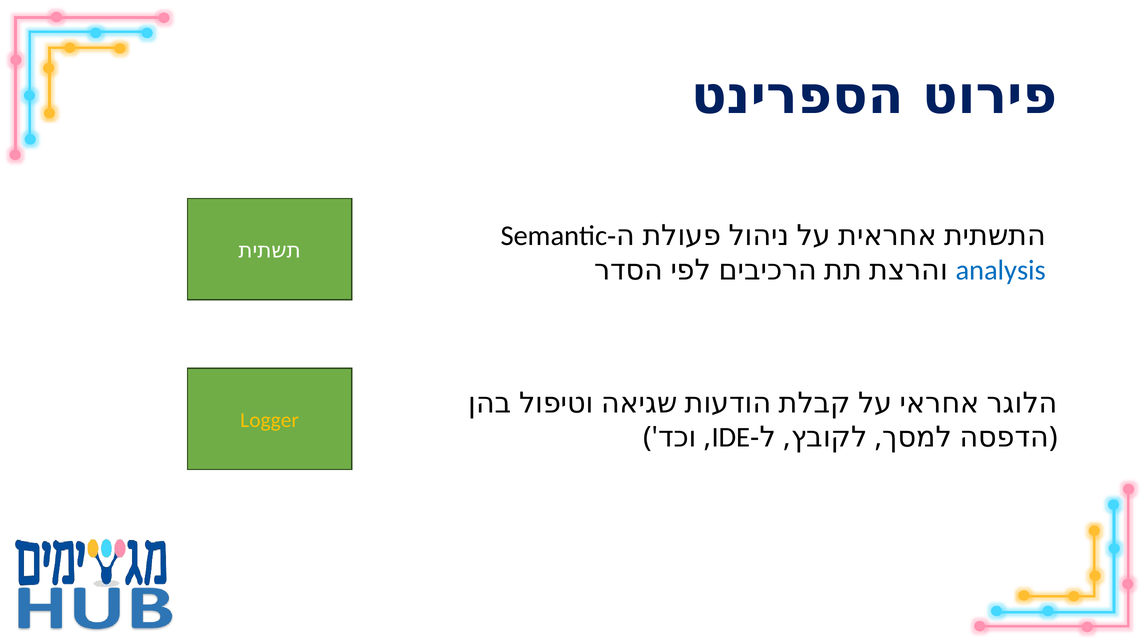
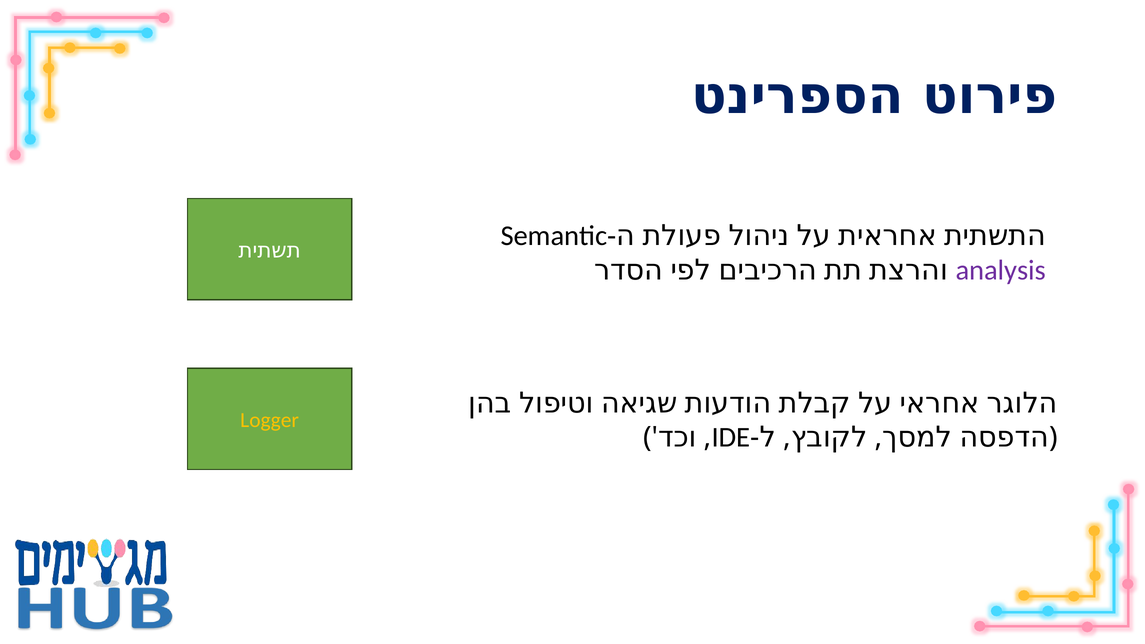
analysis colour: blue -> purple
